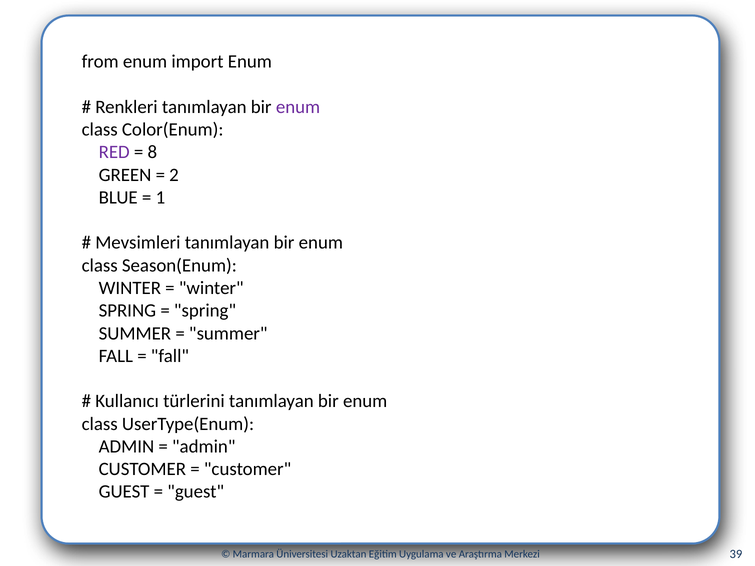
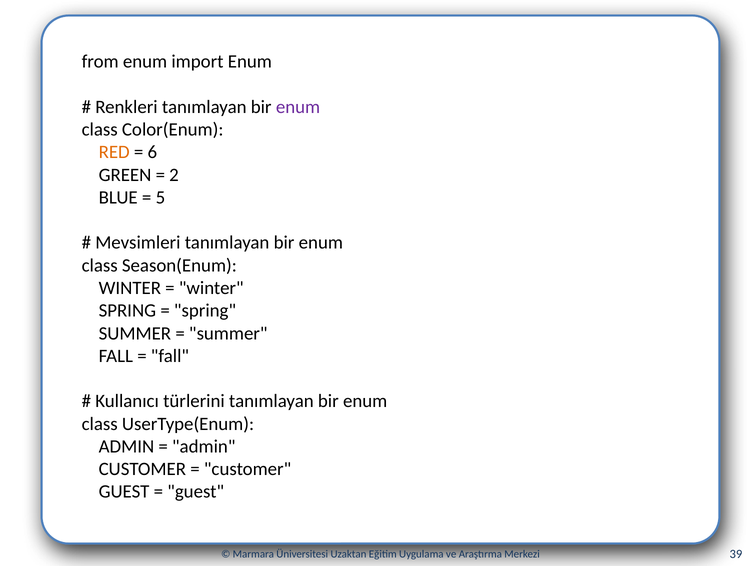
RED colour: purple -> orange
8: 8 -> 6
1: 1 -> 5
